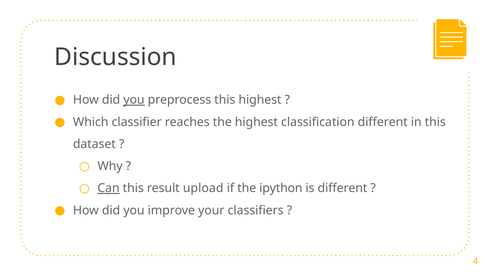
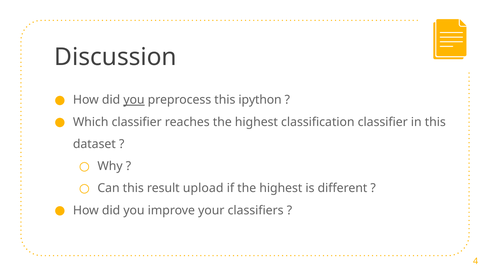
this highest: highest -> ipython
classification different: different -> classifier
Can underline: present -> none
if the ipython: ipython -> highest
